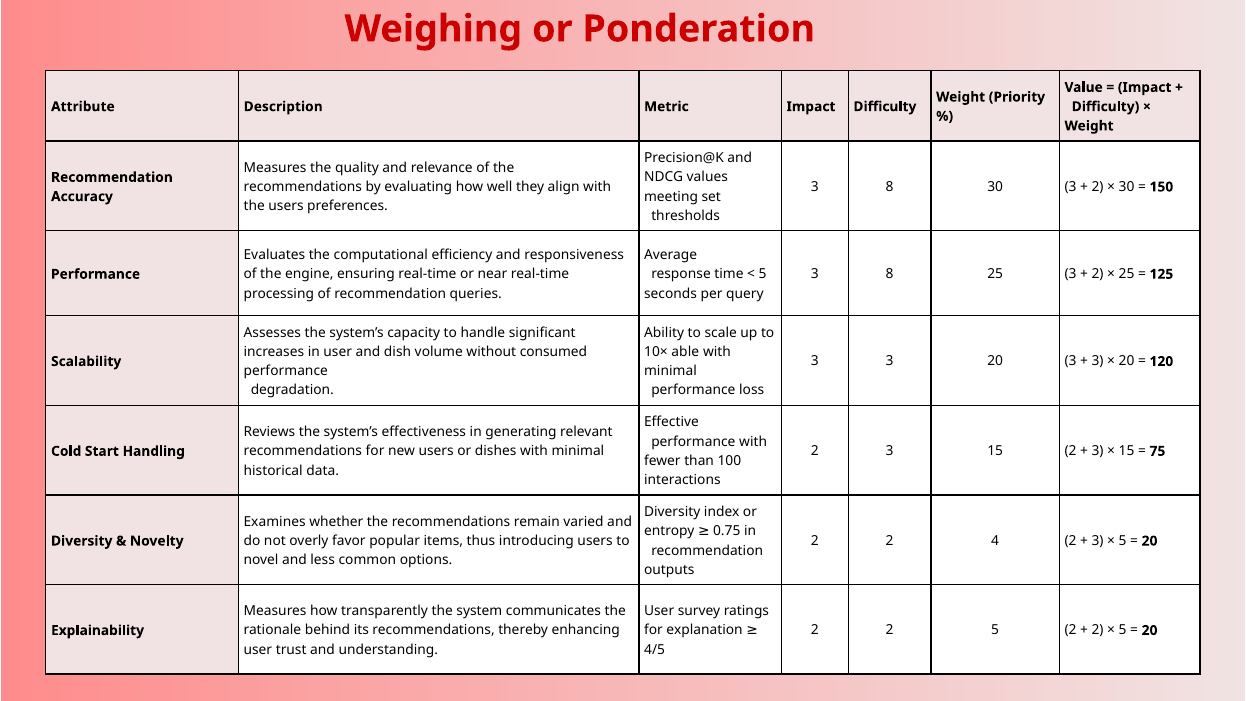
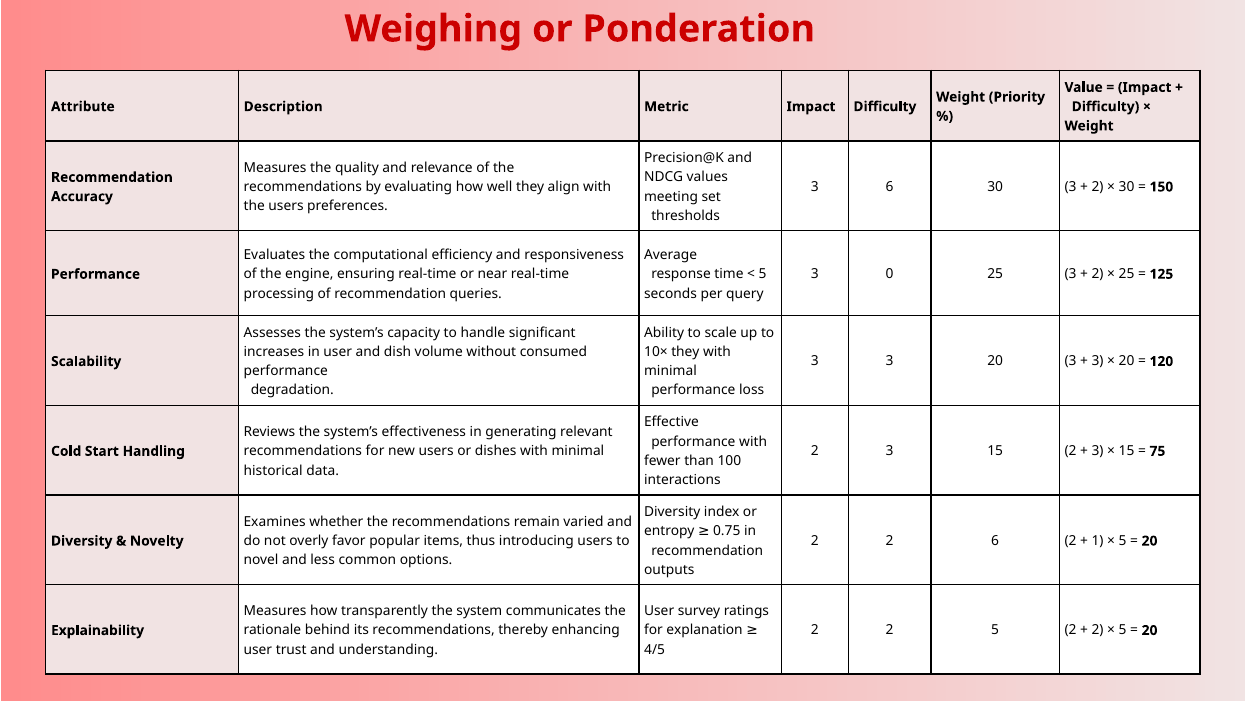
8 at (890, 187): 8 -> 6
8 at (890, 274): 8 -> 0
10× able: able -> they
2 4: 4 -> 6
3 at (1098, 541): 3 -> 1
